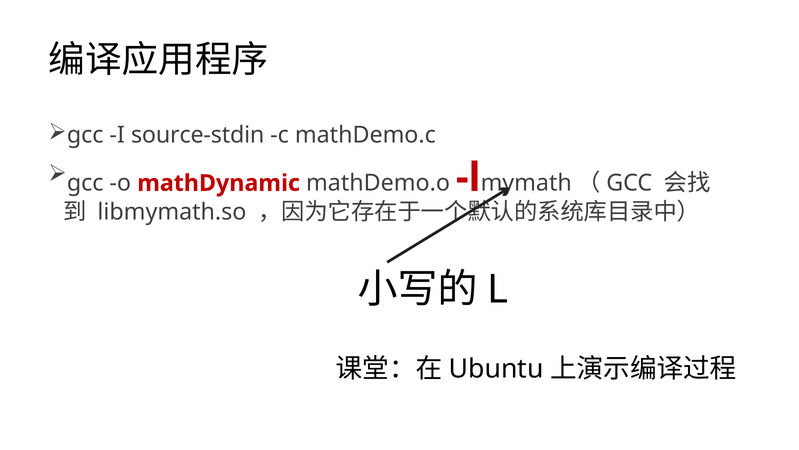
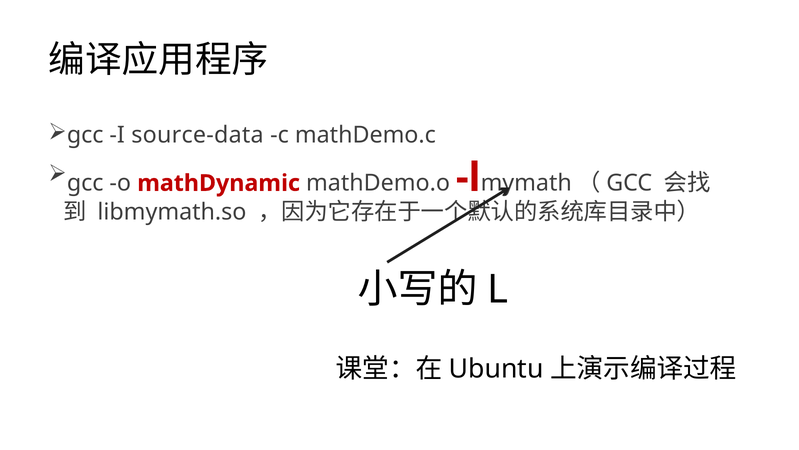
source-stdin: source-stdin -> source-data
